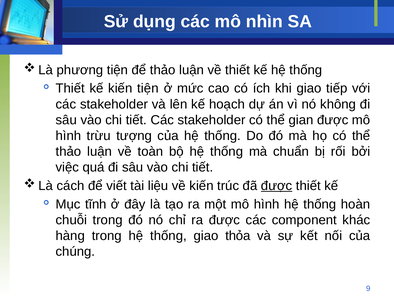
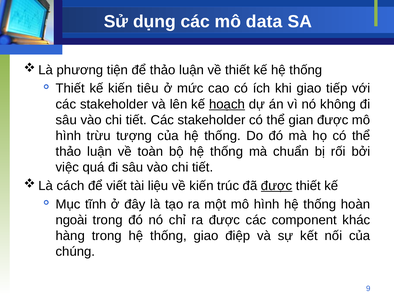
nhìn: nhìn -> data
kiến tiện: tiện -> tiêu
hoạch underline: none -> present
chuỗi: chuỗi -> ngoài
thỏa: thỏa -> điệp
